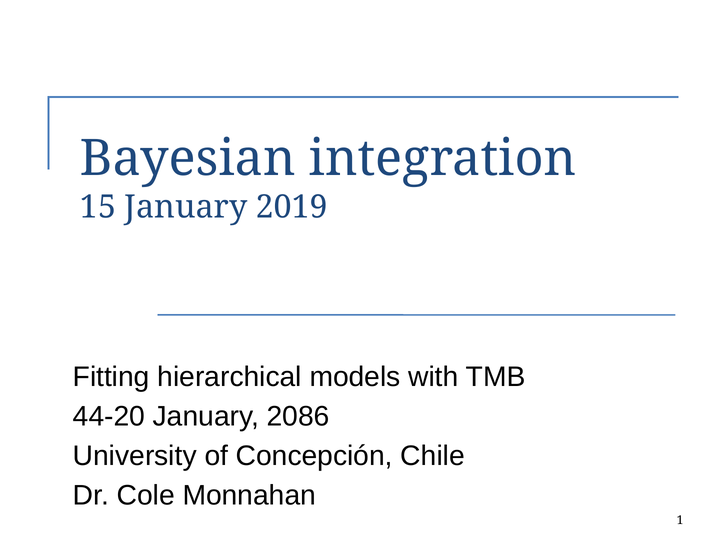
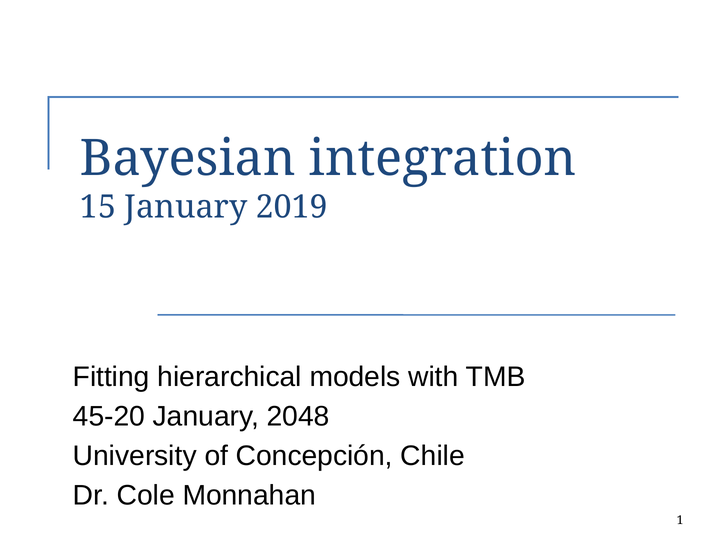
44-20: 44-20 -> 45-20
2086: 2086 -> 2048
